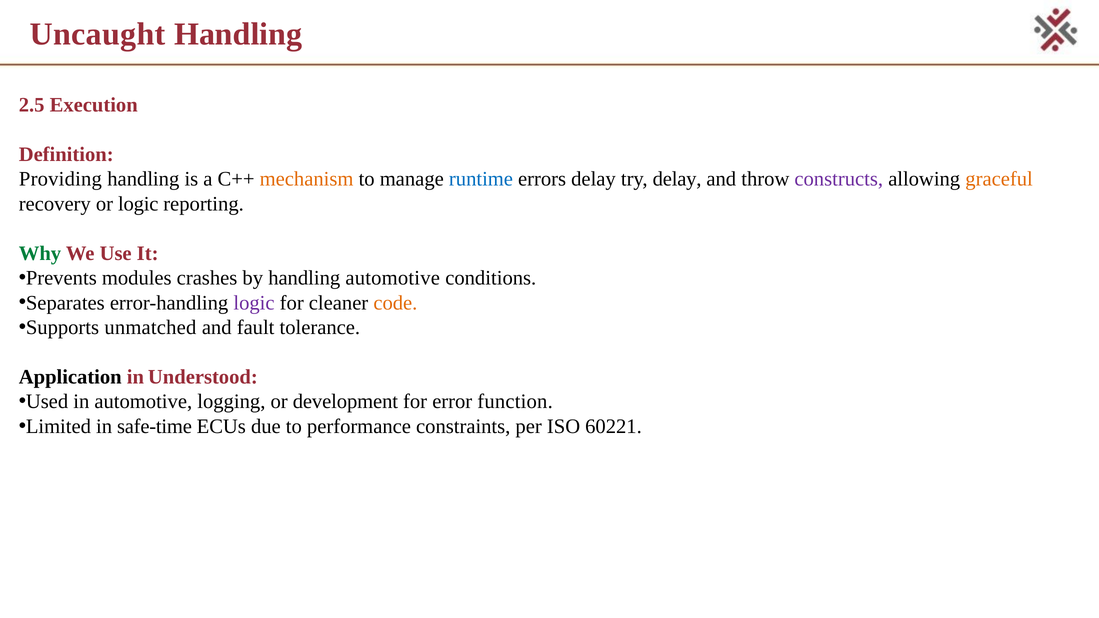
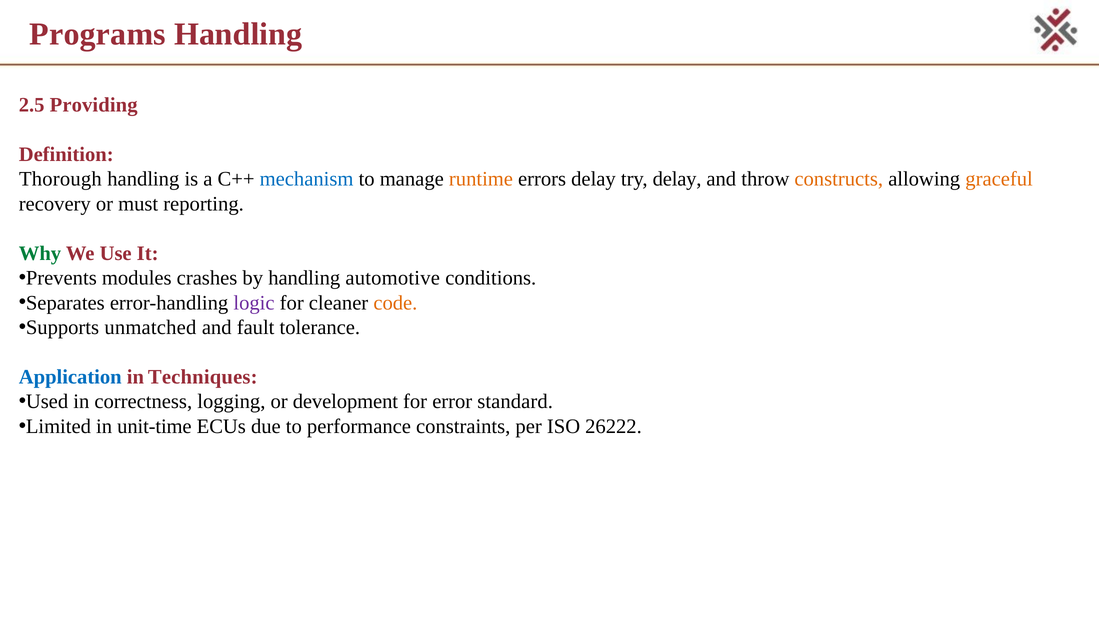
Uncaught: Uncaught -> Programs
Execution: Execution -> Providing
Providing: Providing -> Thorough
mechanism colour: orange -> blue
runtime colour: blue -> orange
constructs colour: purple -> orange
or logic: logic -> must
Application colour: black -> blue
Understood: Understood -> Techniques
in automotive: automotive -> correctness
function: function -> standard
safe-time: safe-time -> unit-time
60221: 60221 -> 26222
